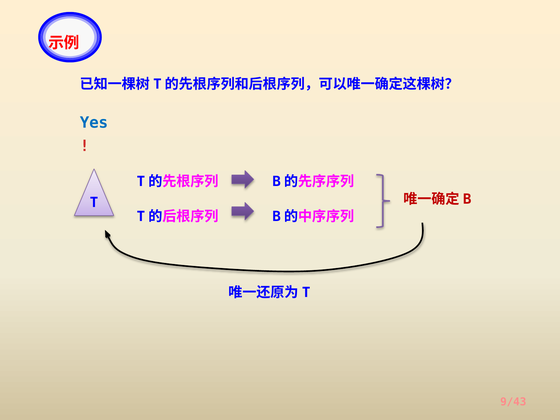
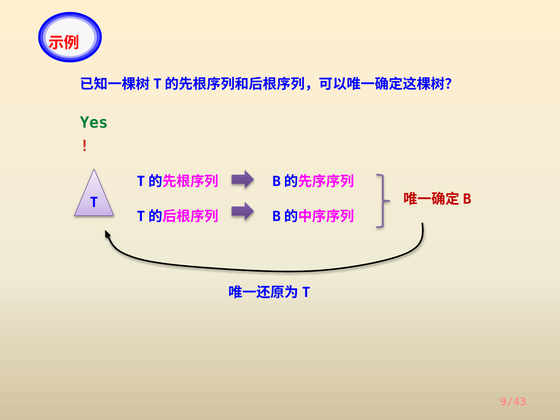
Yes colour: blue -> green
